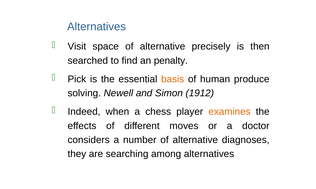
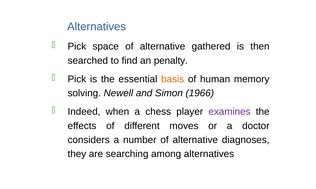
Visit at (77, 47): Visit -> Pick
precisely: precisely -> gathered
produce: produce -> memory
1912: 1912 -> 1966
examines colour: orange -> purple
